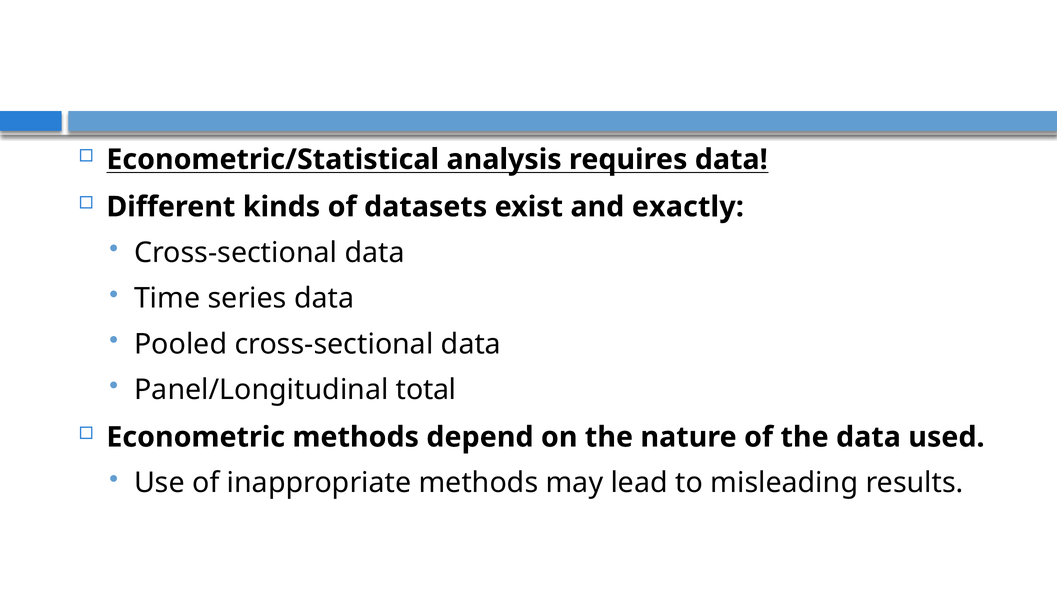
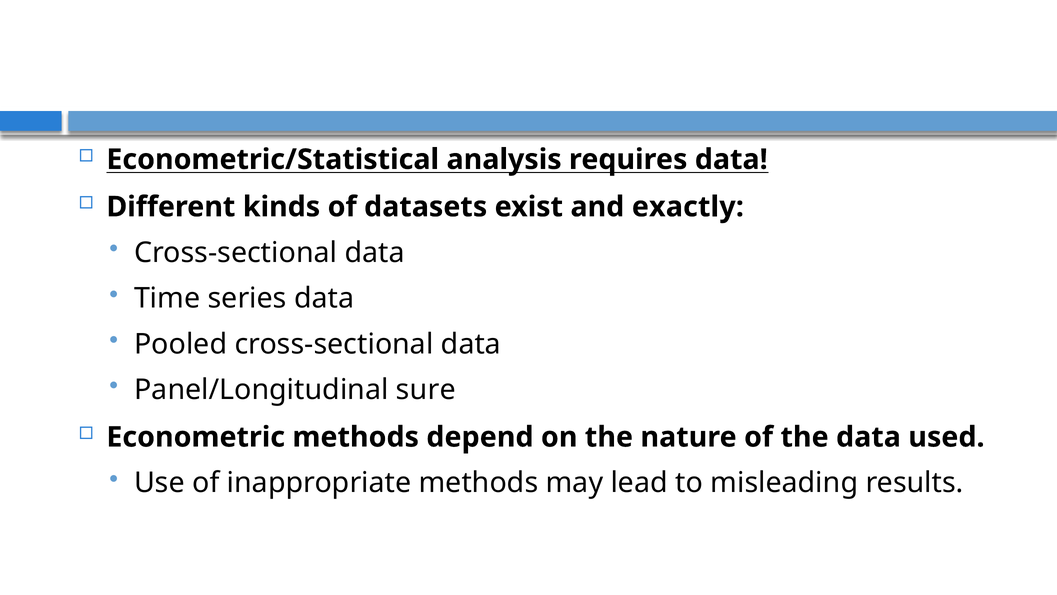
total: total -> sure
